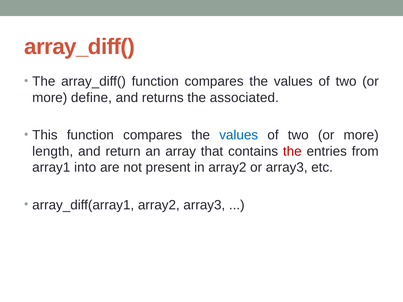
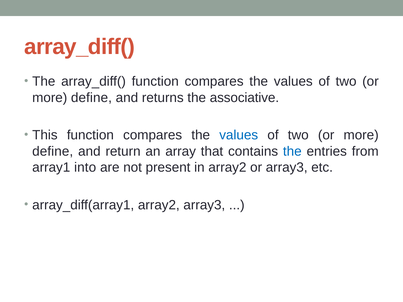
associated: associated -> associative
length at (53, 151): length -> define
the at (292, 151) colour: red -> blue
